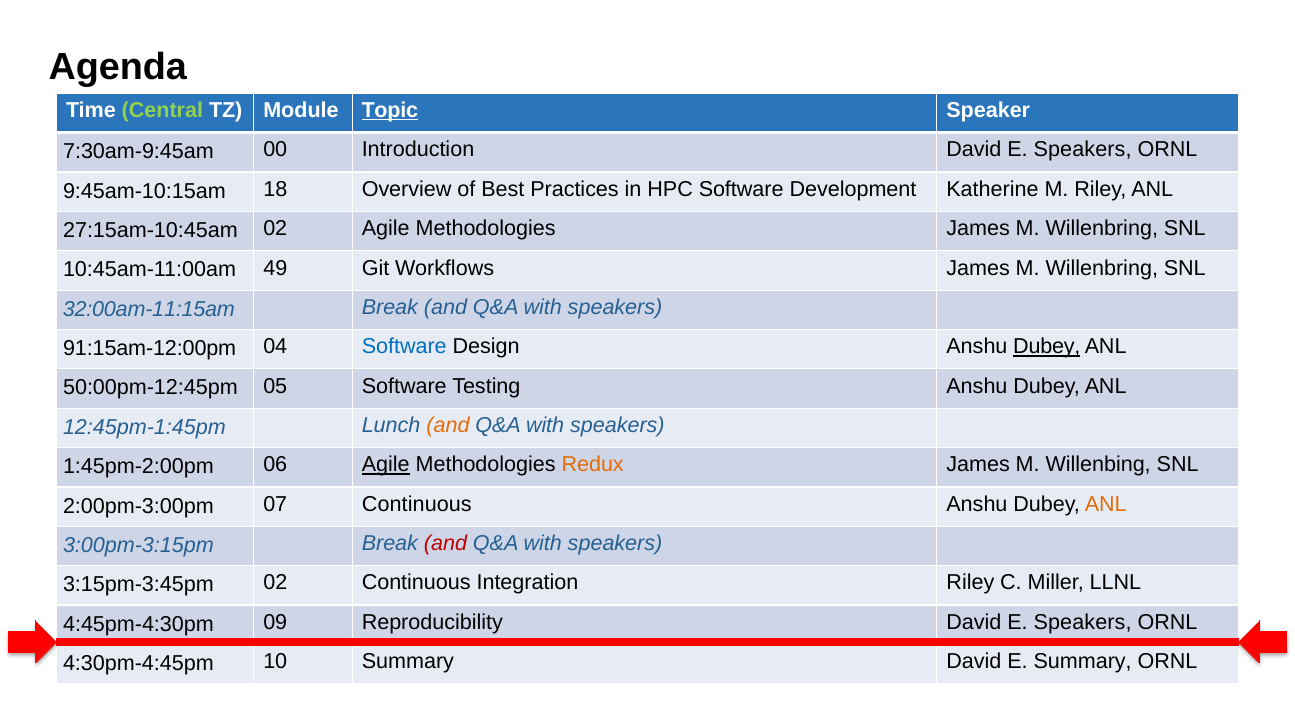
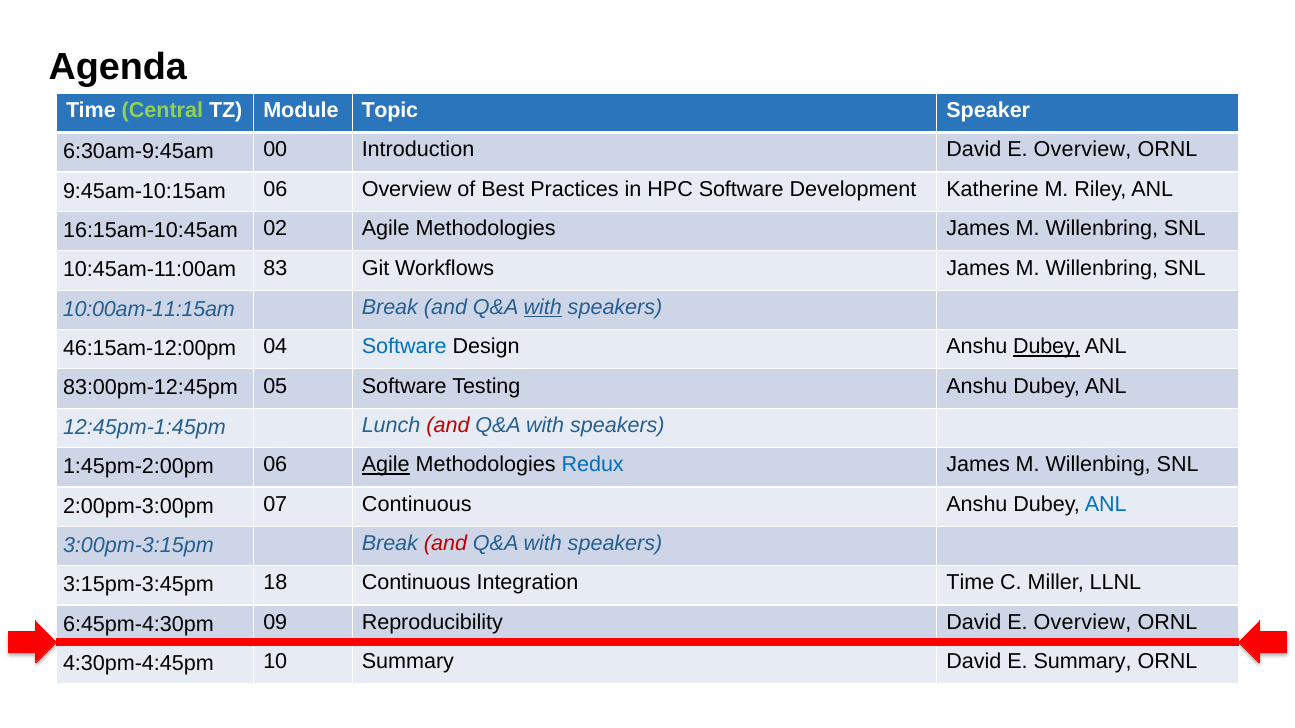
Topic underline: present -> none
7:30am-9:45am: 7:30am-9:45am -> 6:30am-9:45am
Introduction David E Speakers: Speakers -> Overview
9:45am-10:15am 18: 18 -> 06
27:15am-10:45am: 27:15am-10:45am -> 16:15am-10:45am
49: 49 -> 83
32:00am-11:15am: 32:00am-11:15am -> 10:00am-11:15am
with at (543, 308) underline: none -> present
91:15am-12:00pm: 91:15am-12:00pm -> 46:15am-12:00pm
50:00pm-12:45pm: 50:00pm-12:45pm -> 83:00pm-12:45pm
and at (448, 426) colour: orange -> red
Redux colour: orange -> blue
ANL at (1106, 505) colour: orange -> blue
3:15pm-3:45pm 02: 02 -> 18
Integration Riley: Riley -> Time
4:45pm-4:30pm: 4:45pm-4:30pm -> 6:45pm-4:30pm
Reproducibility David E Speakers: Speakers -> Overview
